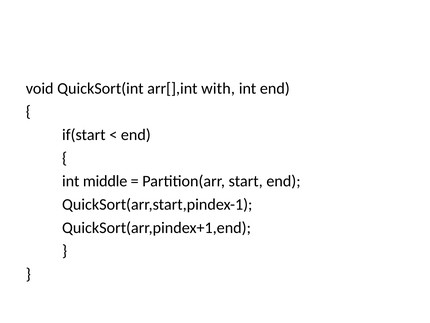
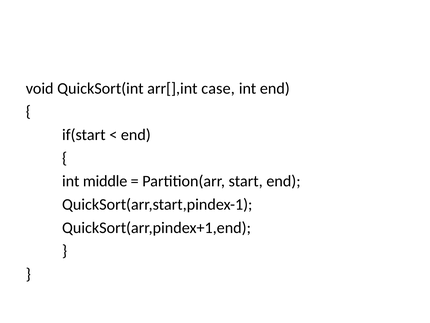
with: with -> case
